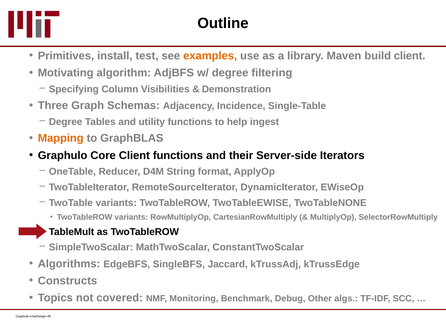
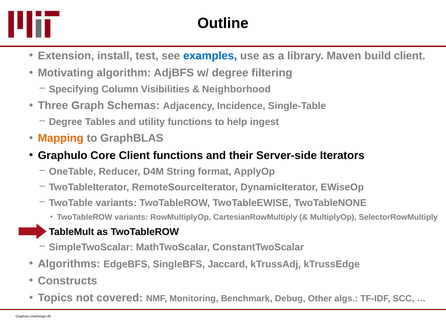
Primitives: Primitives -> Extension
examples colour: orange -> blue
Demonstration: Demonstration -> Neighborhood
